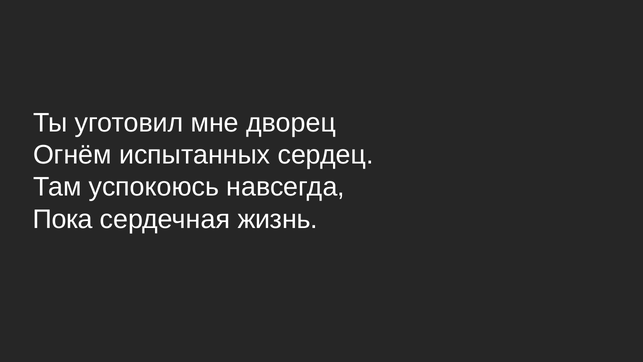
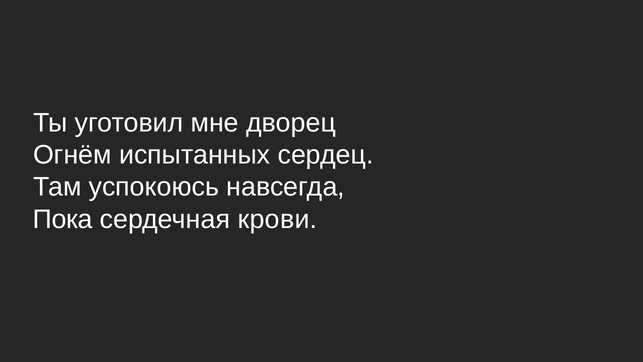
жизнь: жизнь -> крови
